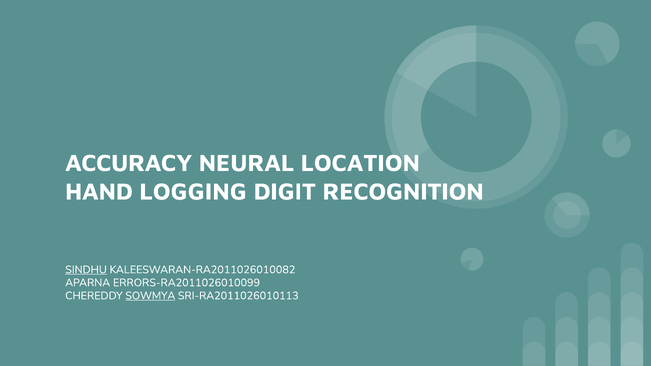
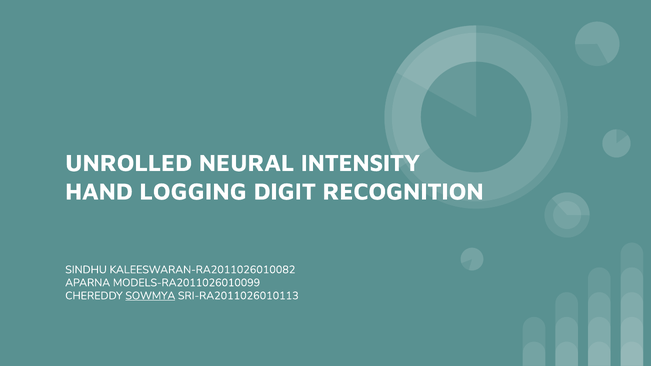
ACCURACY: ACCURACY -> UNROLLED
LOCATION: LOCATION -> INTENSITY
SINDHU underline: present -> none
ERRORS-RA2011026010099: ERRORS-RA2011026010099 -> MODELS-RA2011026010099
